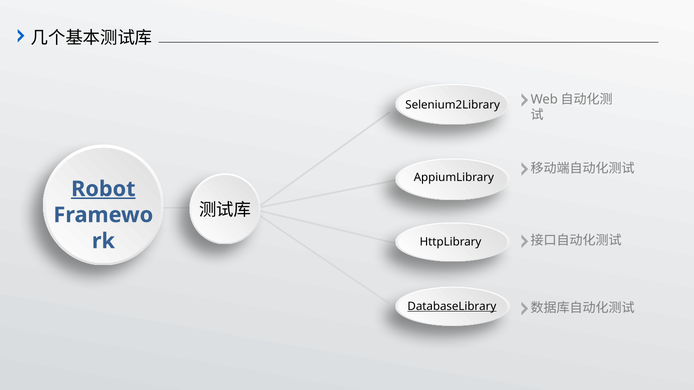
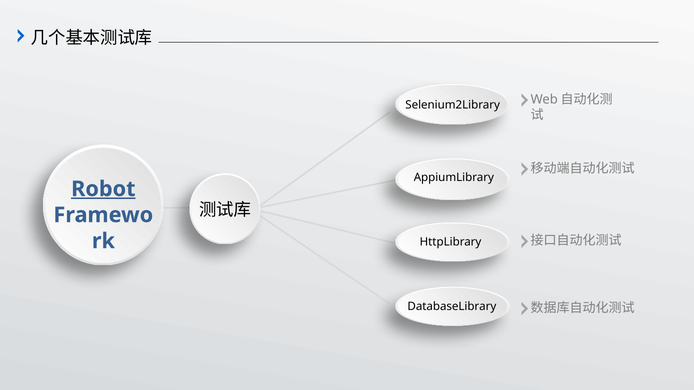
DatabaseLibrary underline: present -> none
